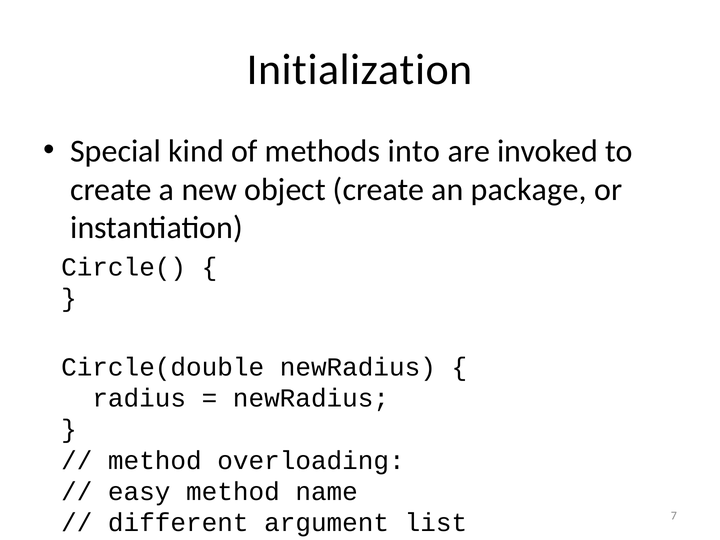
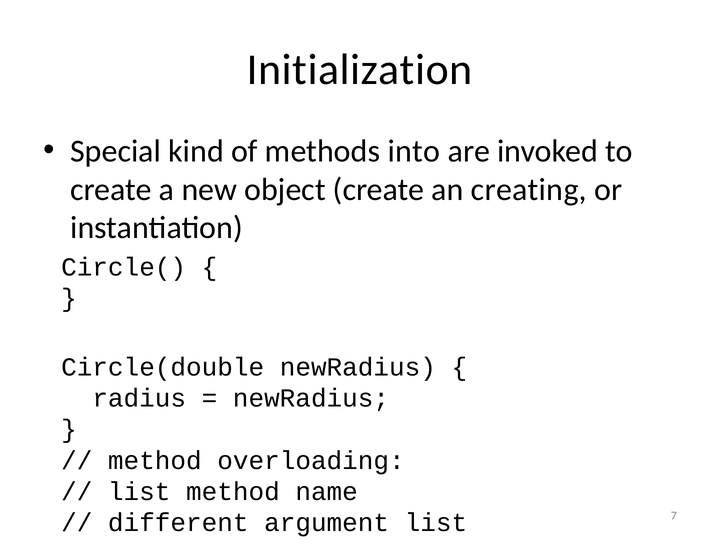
package: package -> creating
easy at (139, 492): easy -> list
